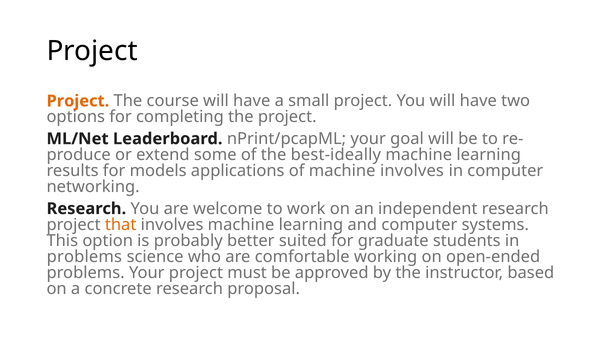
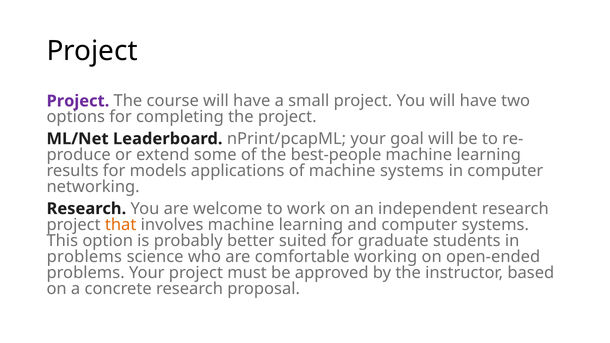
Project at (78, 101) colour: orange -> purple
best-ideally: best-ideally -> best-people
machine involves: involves -> systems
